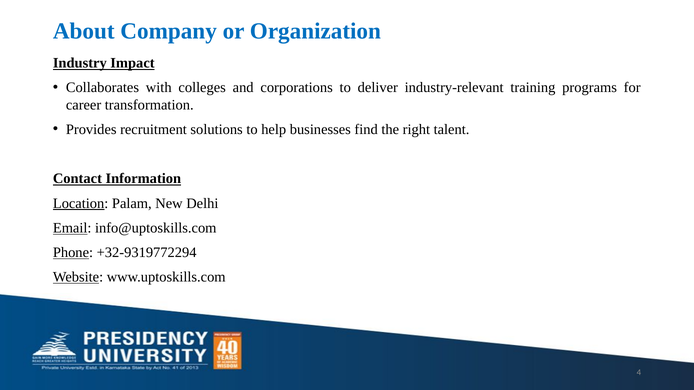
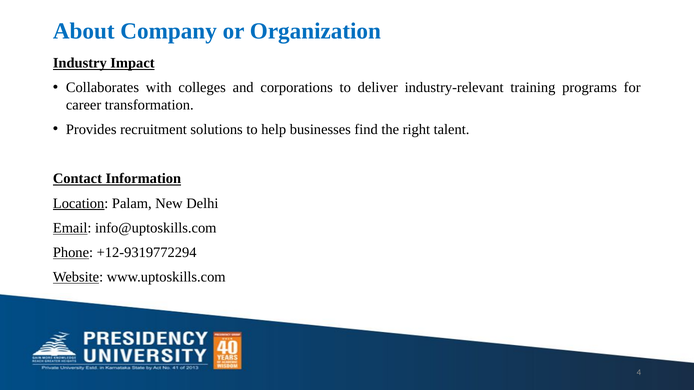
+32-9319772294: +32-9319772294 -> +12-9319772294
